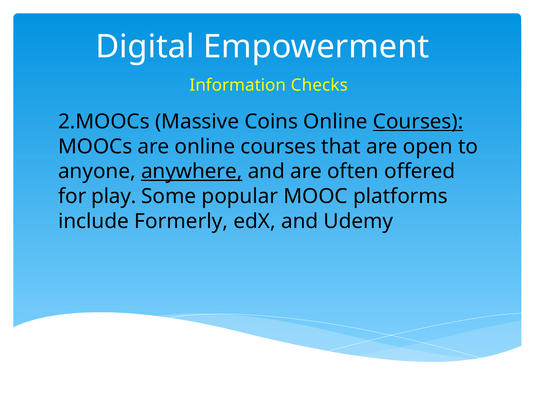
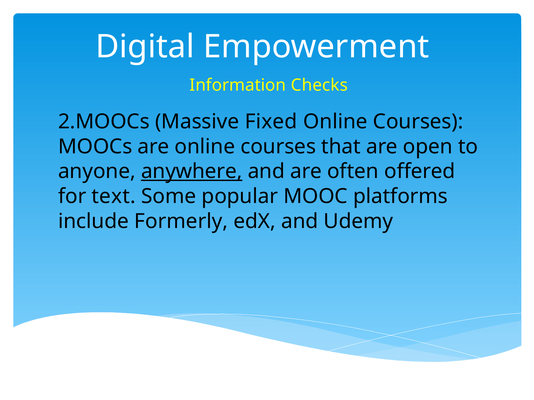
Coins: Coins -> Fixed
Courses at (418, 122) underline: present -> none
play: play -> text
